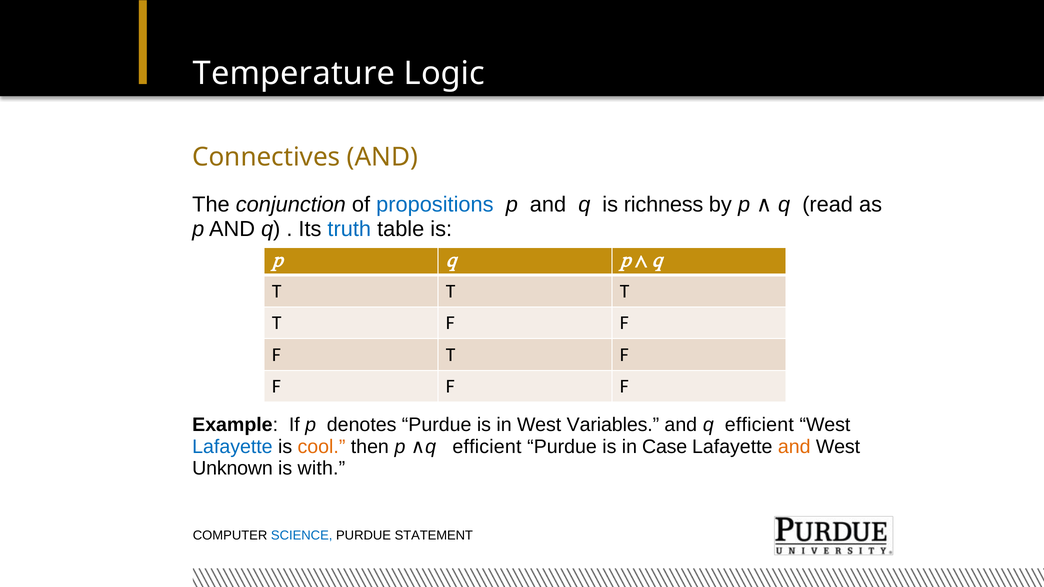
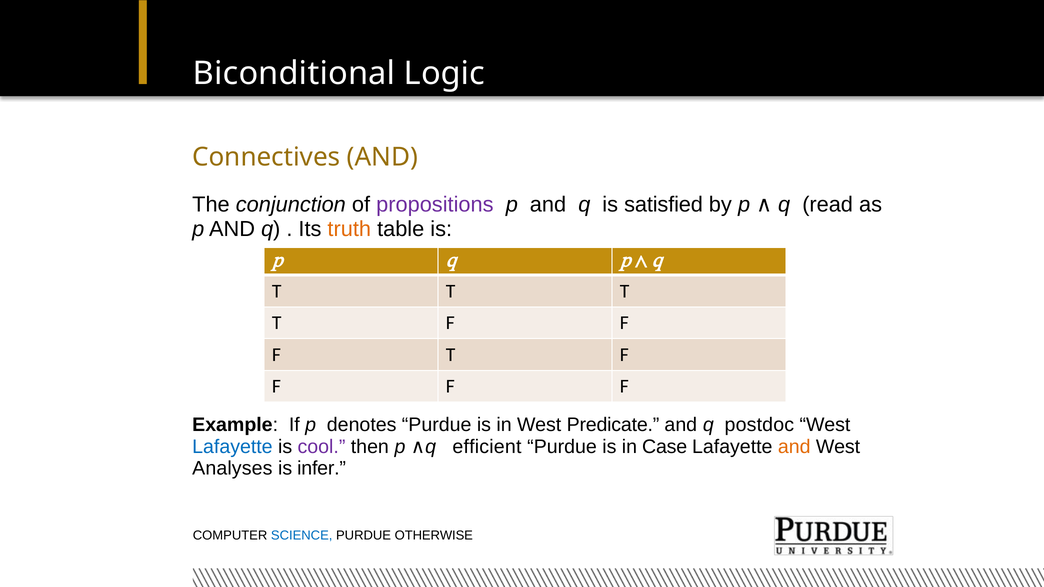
Temperature: Temperature -> Biconditional
propositions colour: blue -> purple
richness: richness -> satisfied
truth colour: blue -> orange
Variables: Variables -> Predicate
q efficient: efficient -> postdoc
cool colour: orange -> purple
Unknown: Unknown -> Analyses
with: with -> infer
STATEMENT: STATEMENT -> OTHERWISE
